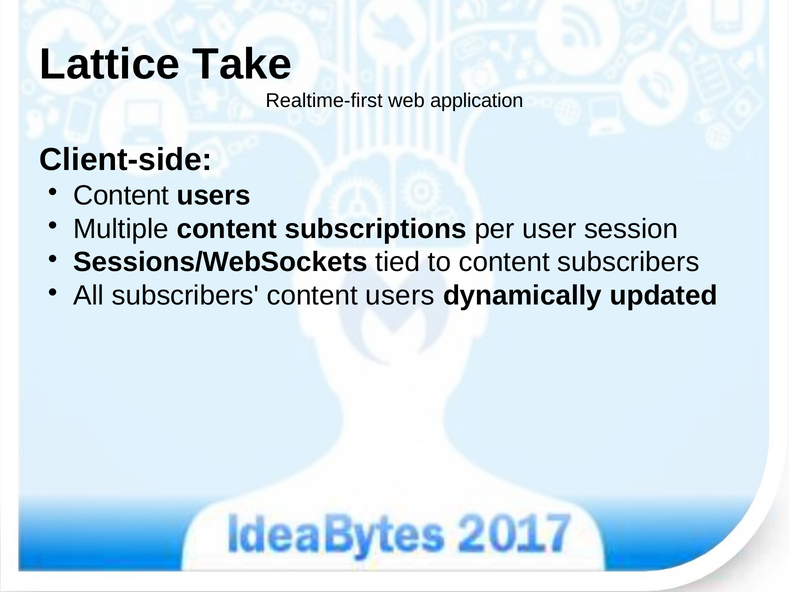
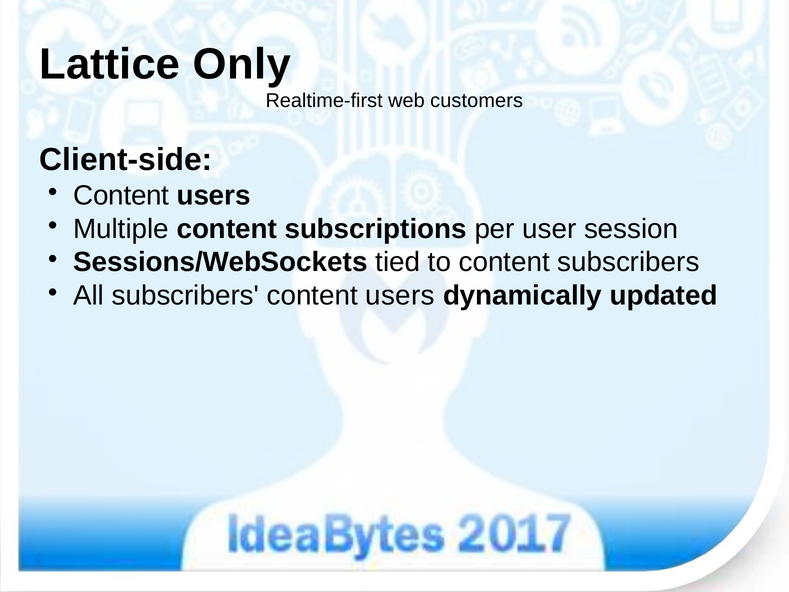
Take: Take -> Only
application: application -> customers
